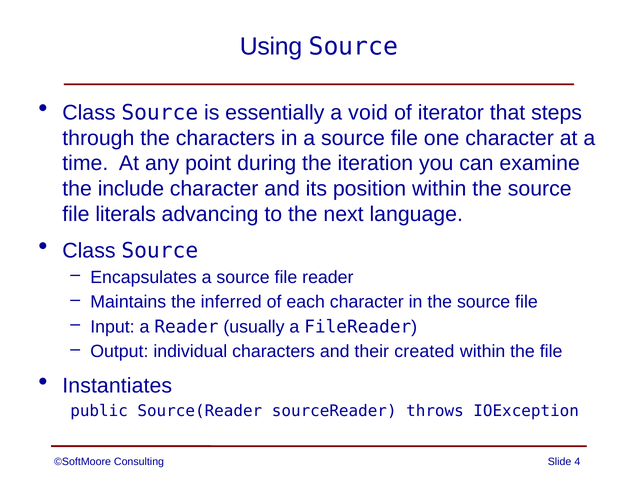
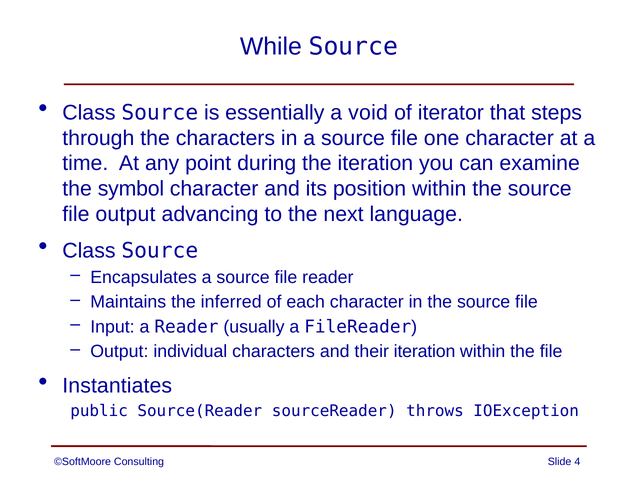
Using: Using -> While
include: include -> symbol
file literals: literals -> output
their created: created -> iteration
